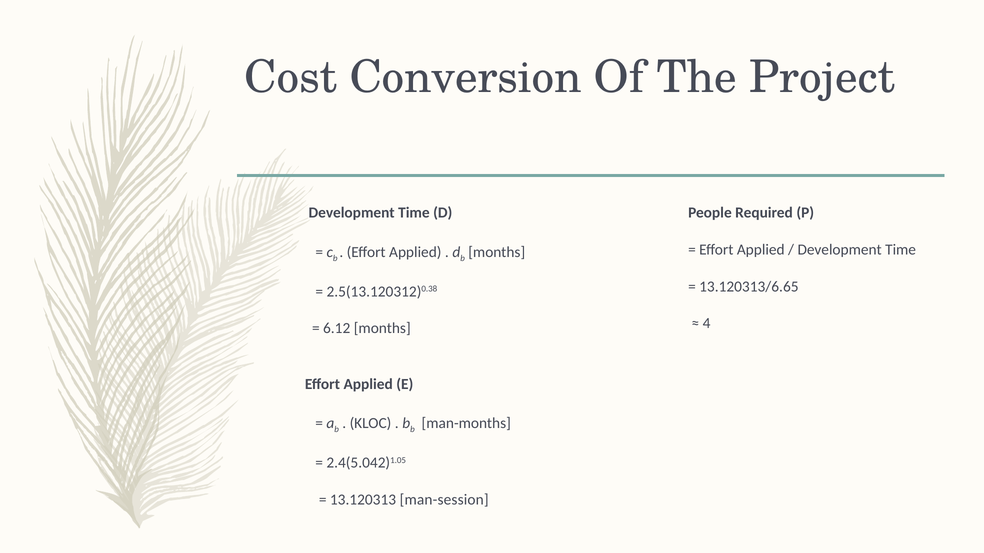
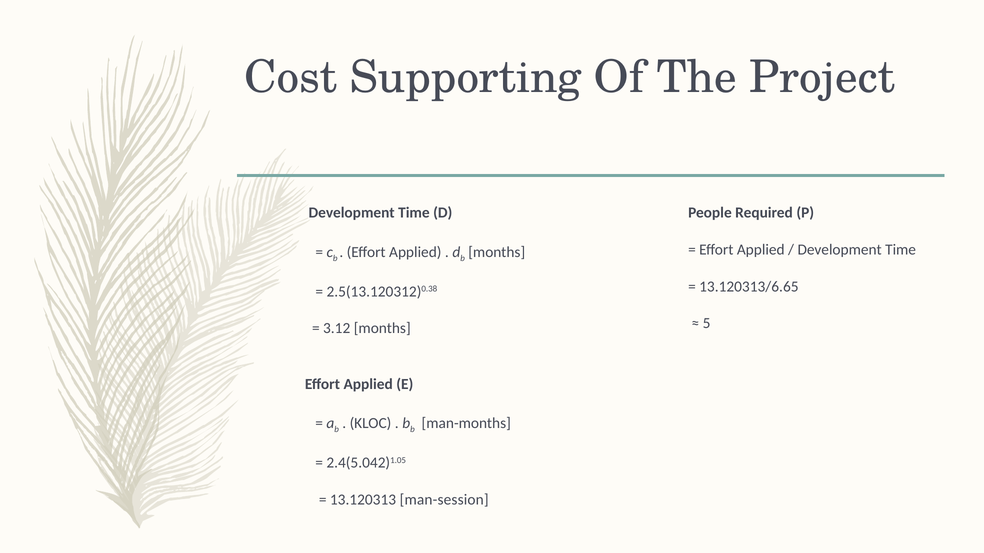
Conversion: Conversion -> Supporting
4: 4 -> 5
6.12: 6.12 -> 3.12
